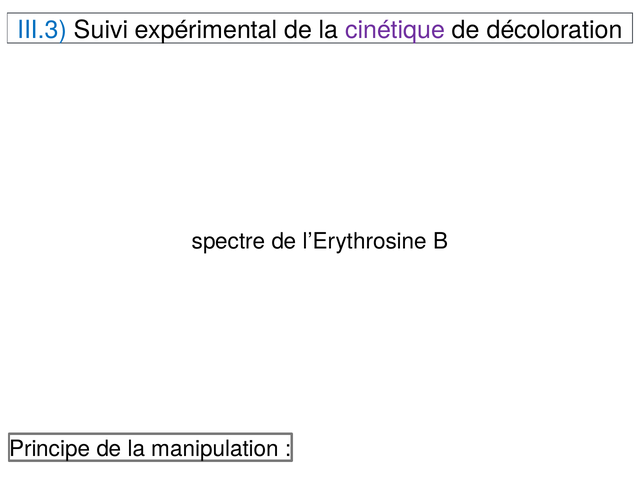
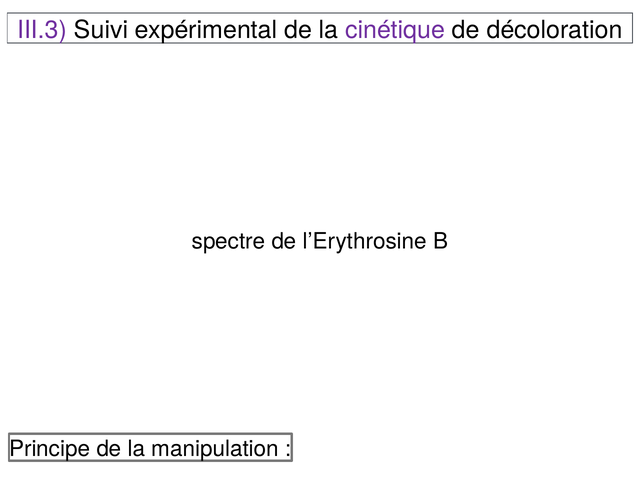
III.3 colour: blue -> purple
